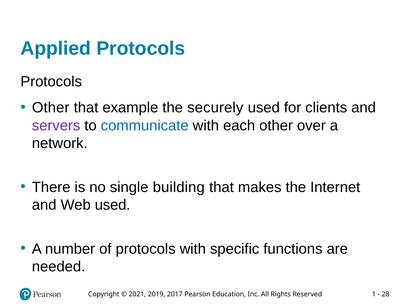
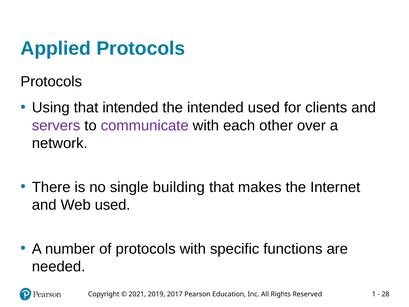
Other at (51, 108): Other -> Using
that example: example -> intended
the securely: securely -> intended
communicate colour: blue -> purple
